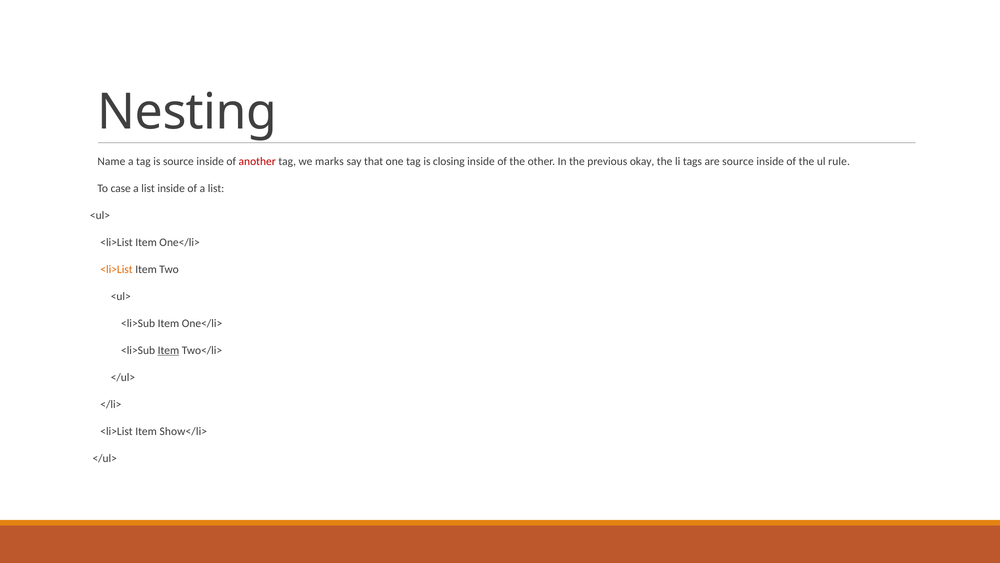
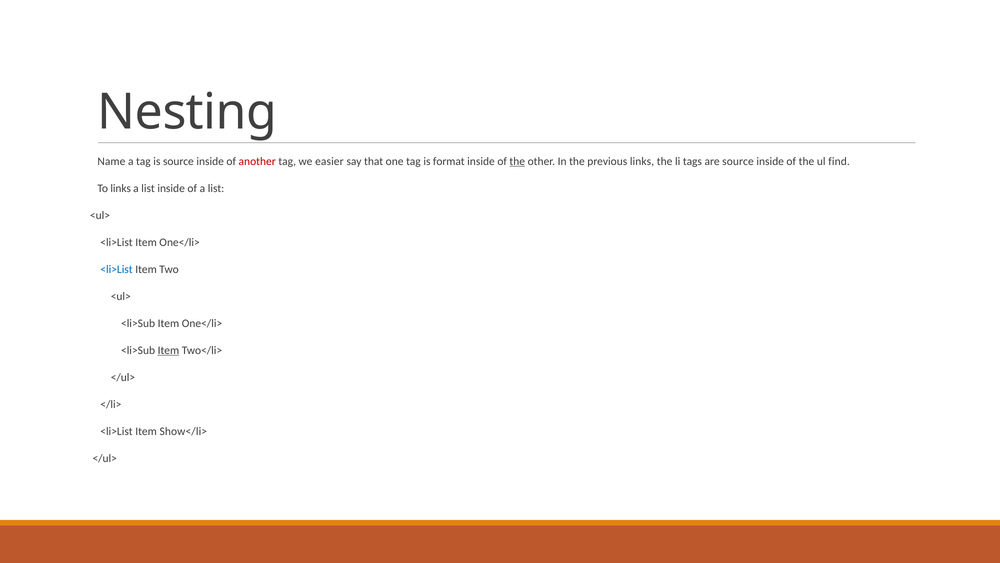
marks: marks -> easier
closing: closing -> format
the at (517, 161) underline: none -> present
previous okay: okay -> links
rule: rule -> find
To case: case -> links
<li>List at (117, 269) colour: orange -> blue
